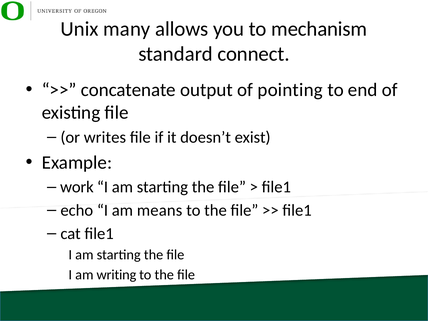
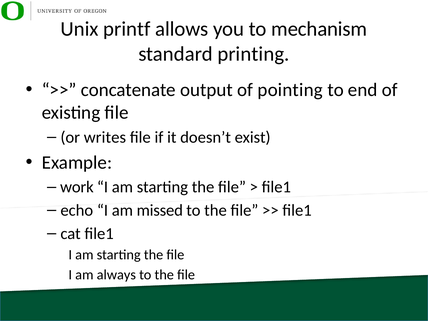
many: many -> printf
connect: connect -> printing
means: means -> missed
writing: writing -> always
